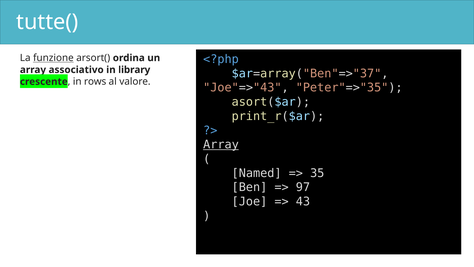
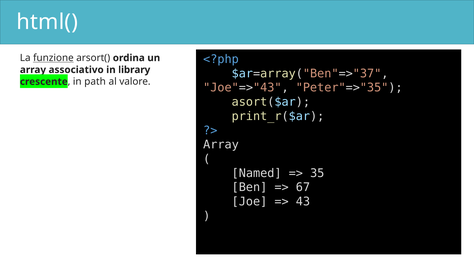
tutte(: tutte( -> html(
rows: rows -> path
Array at (221, 144) underline: present -> none
97: 97 -> 67
